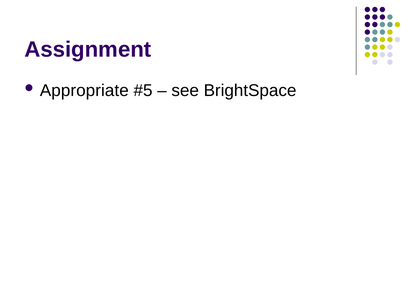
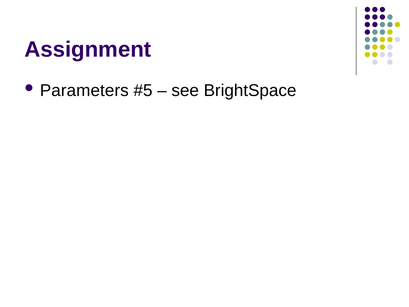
Appropriate: Appropriate -> Parameters
